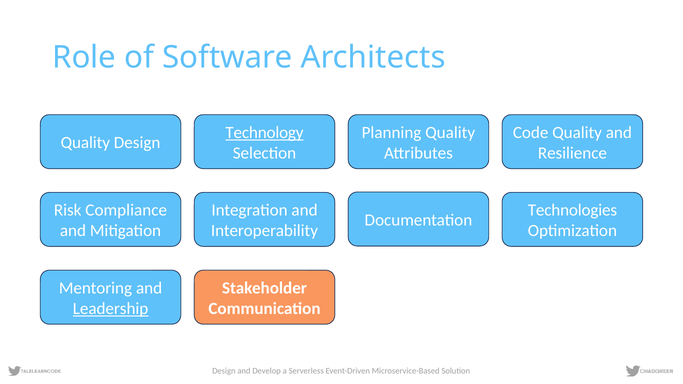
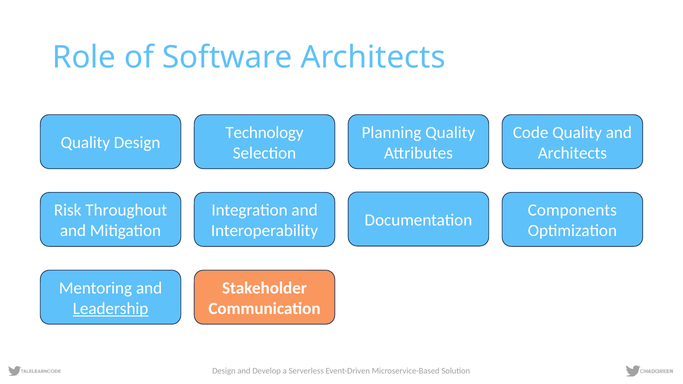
Technology underline: present -> none
Resilience at (572, 153): Resilience -> Architects
Compliance: Compliance -> Throughout
Technologies: Technologies -> Components
